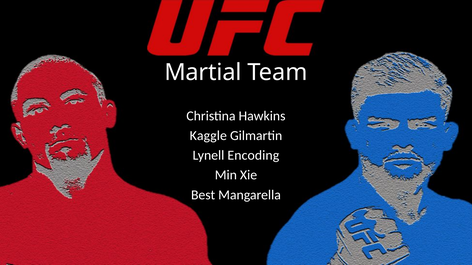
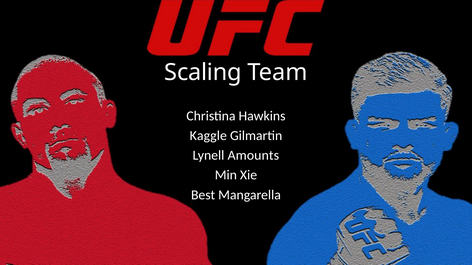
Martial: Martial -> Scaling
Encoding: Encoding -> Amounts
